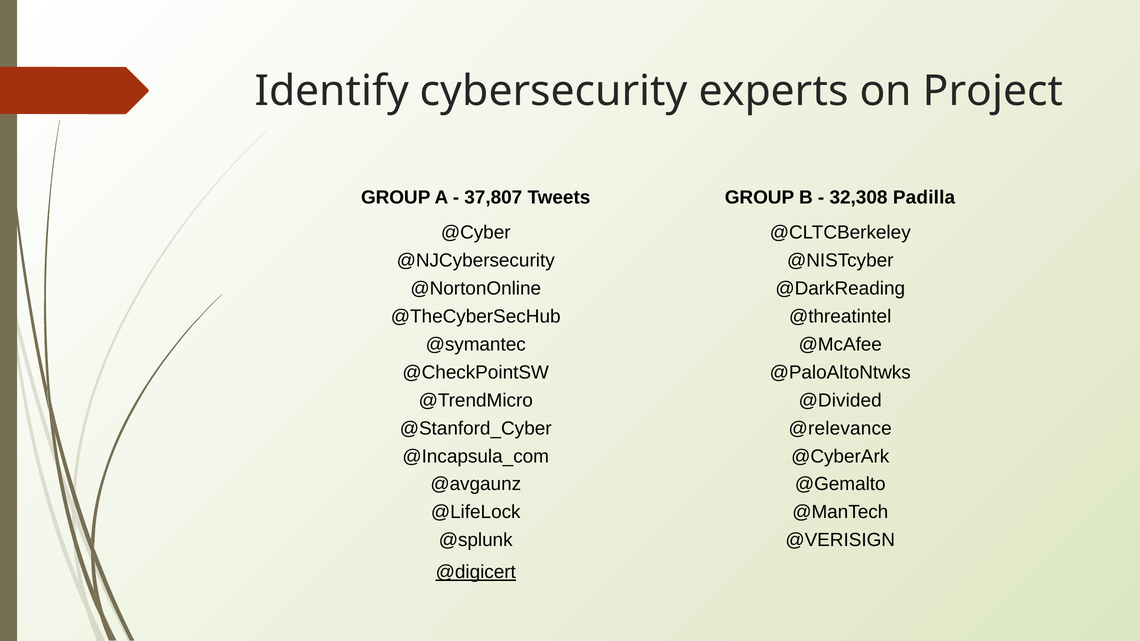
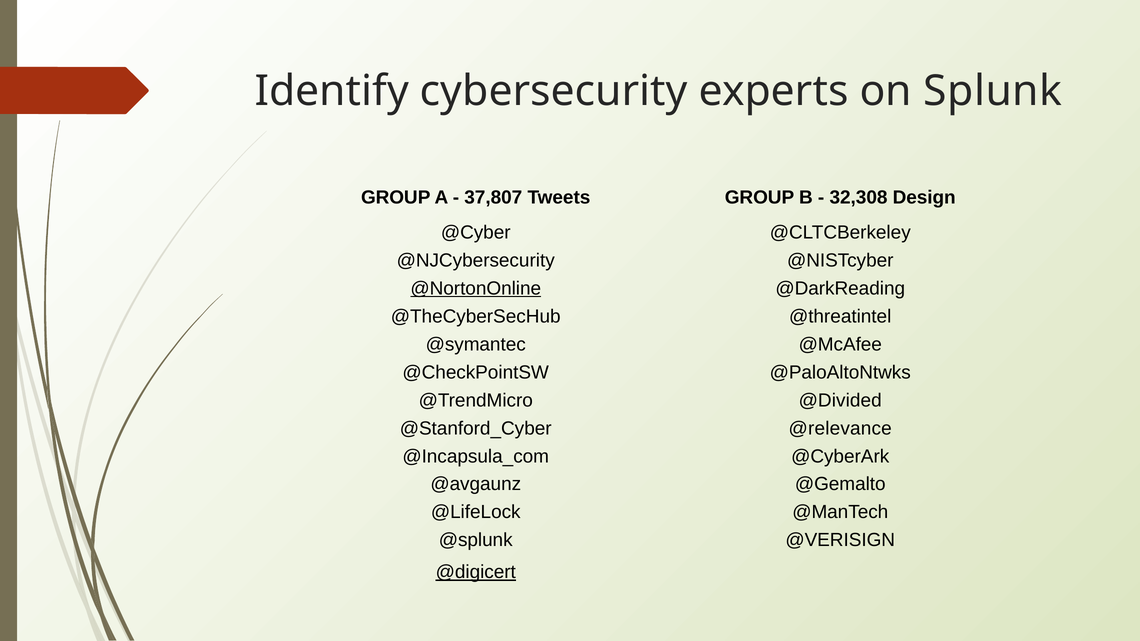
Project: Project -> Splunk
Padilla: Padilla -> Design
@NortonOnline underline: none -> present
